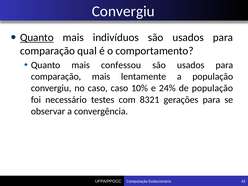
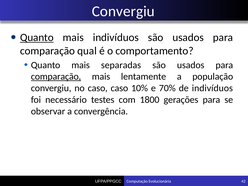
confessou: confessou -> separadas
comparação at (56, 77) underline: none -> present
24%: 24% -> 70%
de população: população -> indivíduos
8321: 8321 -> 1800
